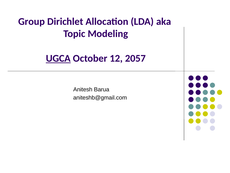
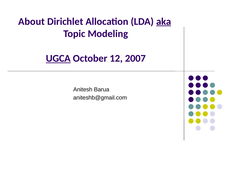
Group: Group -> About
aka underline: none -> present
2057: 2057 -> 2007
